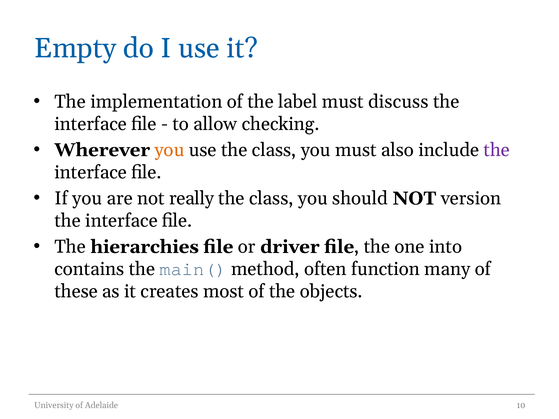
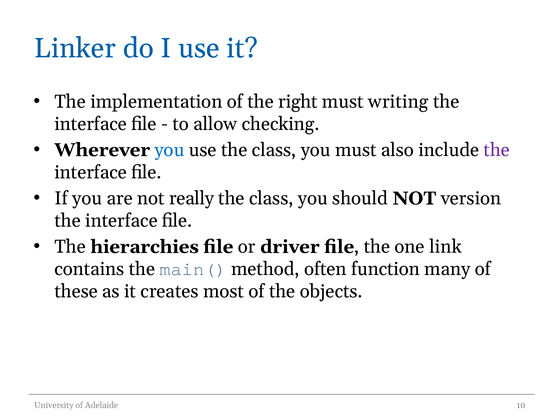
Empty: Empty -> Linker
label: label -> right
discuss: discuss -> writing
you at (169, 150) colour: orange -> blue
into: into -> link
